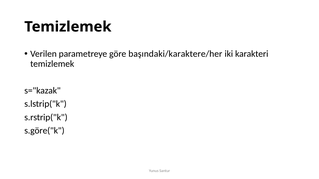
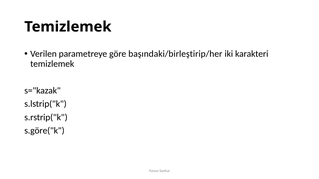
başındaki/karaktere/her: başındaki/karaktere/her -> başındaki/birleştirip/her
